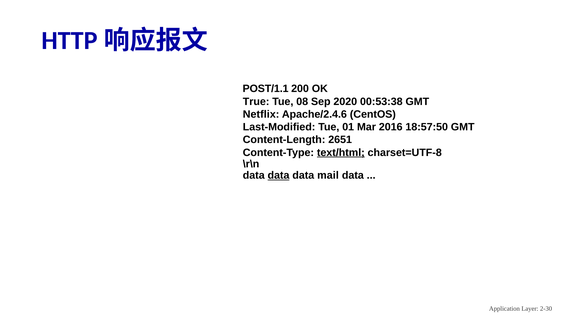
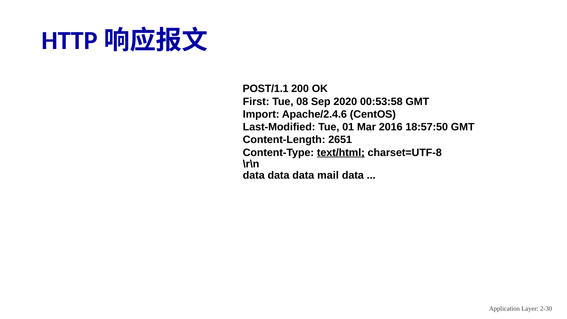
True: True -> First
00:53:38: 00:53:38 -> 00:53:58
Netflix: Netflix -> Import
data at (279, 175) underline: present -> none
